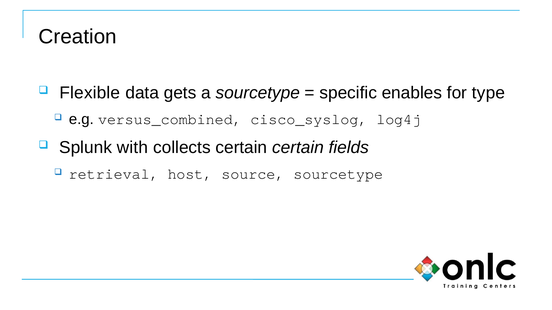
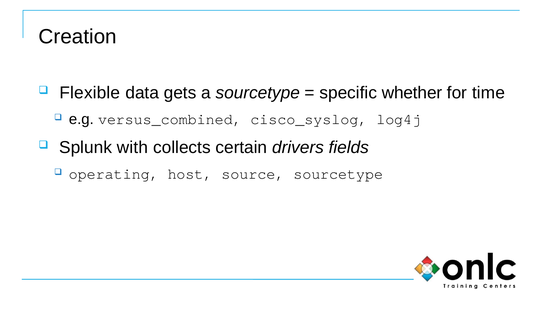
enables: enables -> whether
type: type -> time
certain certain: certain -> drivers
retrieval: retrieval -> operating
